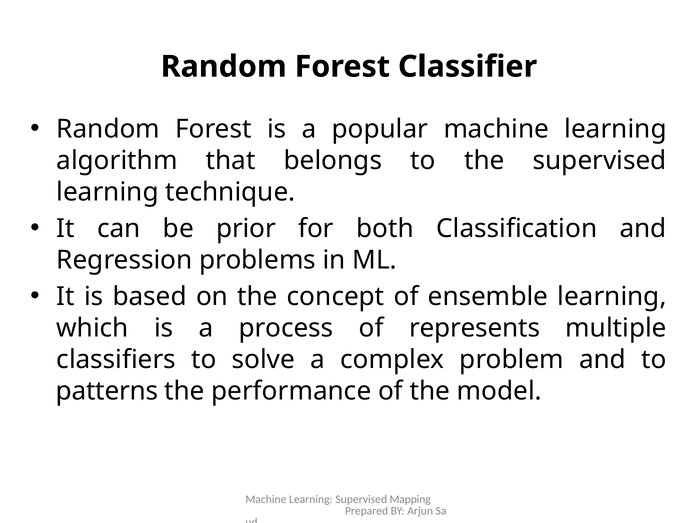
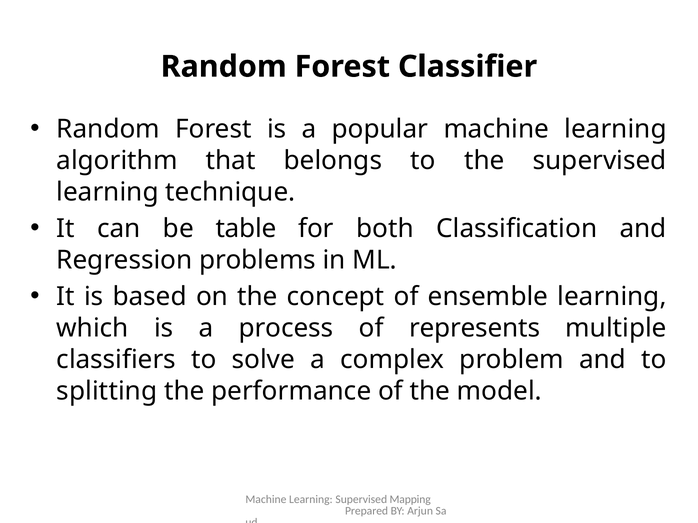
prior: prior -> table
patterns: patterns -> splitting
